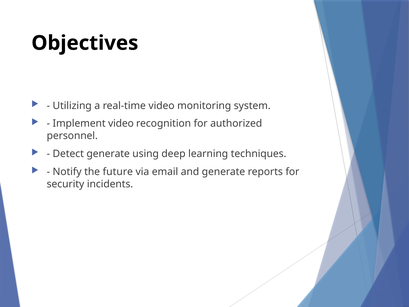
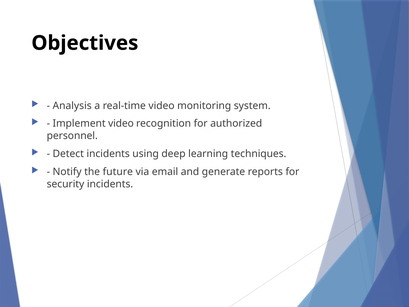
Utilizing: Utilizing -> Analysis
Detect generate: generate -> incidents
